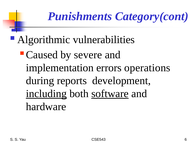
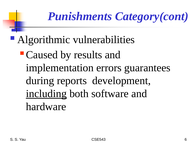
severe: severe -> results
operations: operations -> guarantees
software underline: present -> none
